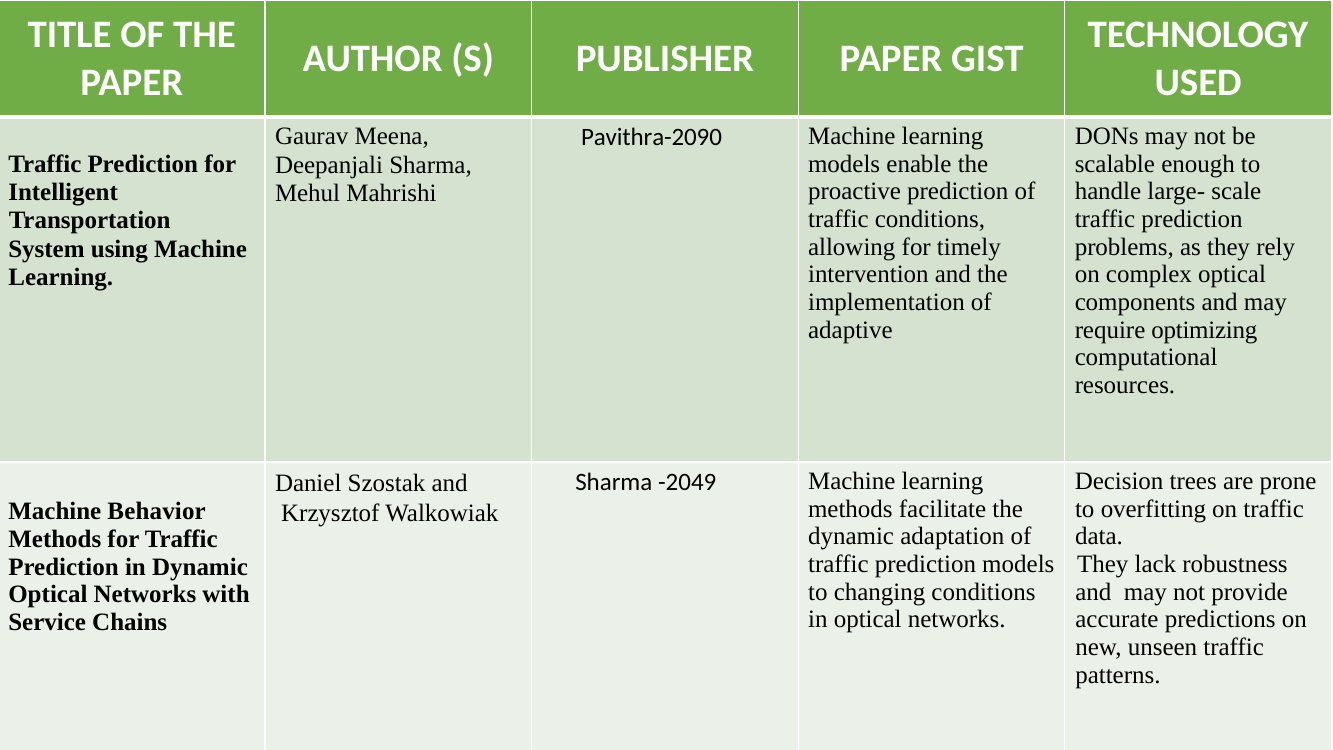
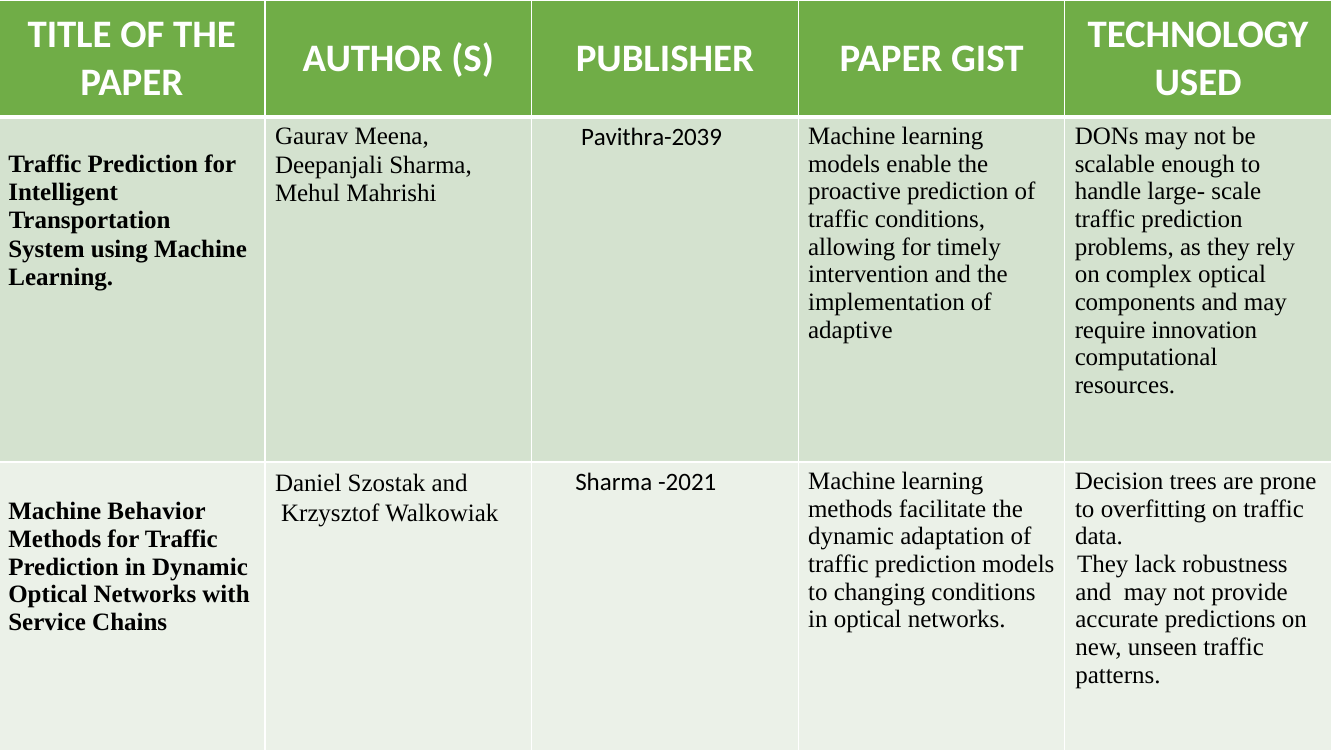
Pavithra-2090: Pavithra-2090 -> Pavithra-2039
optimizing: optimizing -> innovation
-2049: -2049 -> -2021
